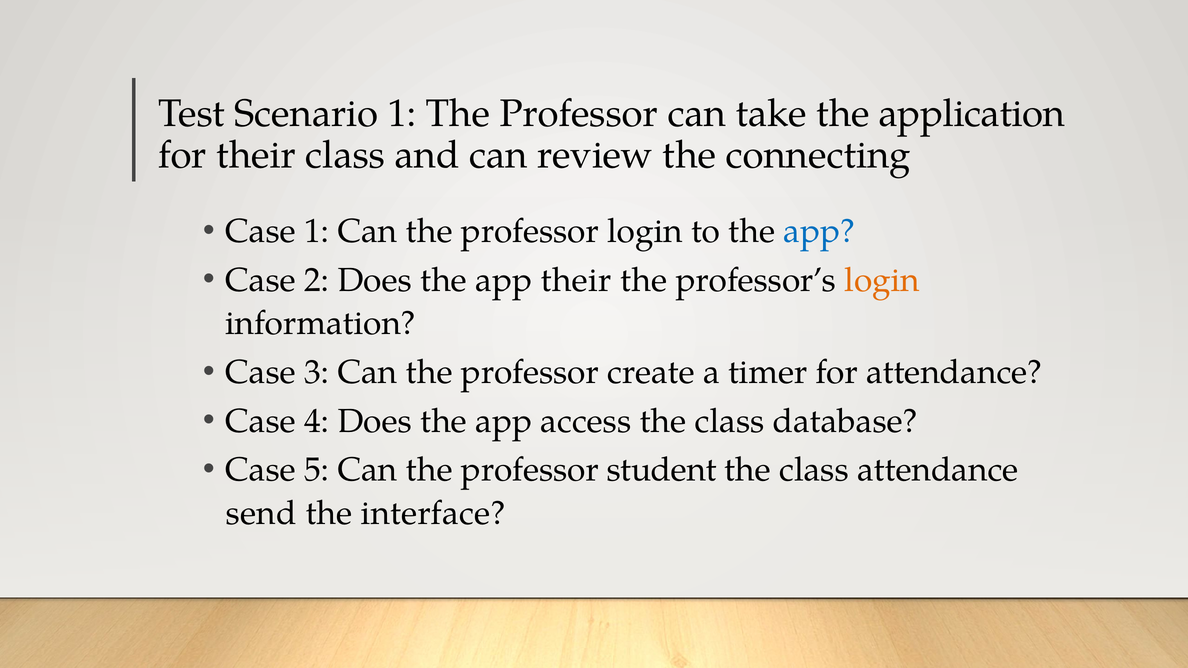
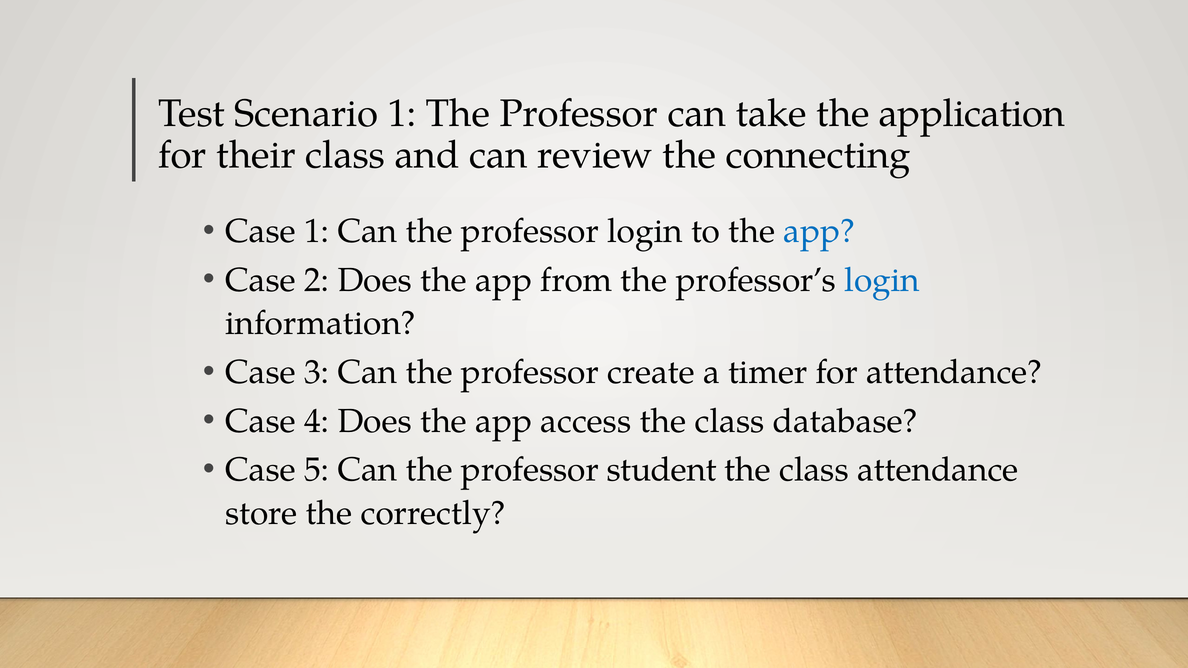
app their: their -> from
login at (882, 280) colour: orange -> blue
send: send -> store
interface: interface -> correctly
